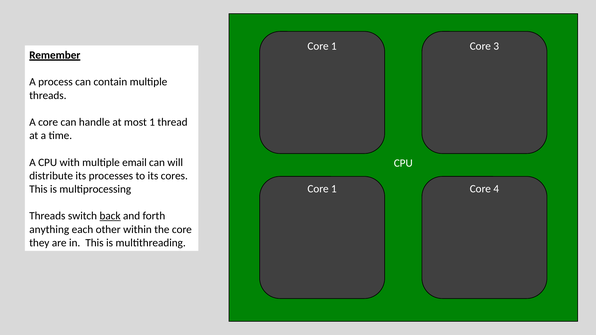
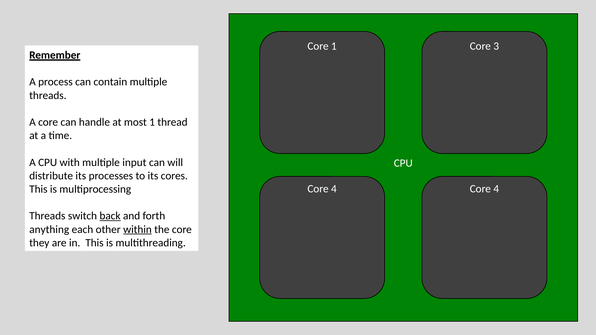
email: email -> input
1 at (334, 189): 1 -> 4
within underline: none -> present
